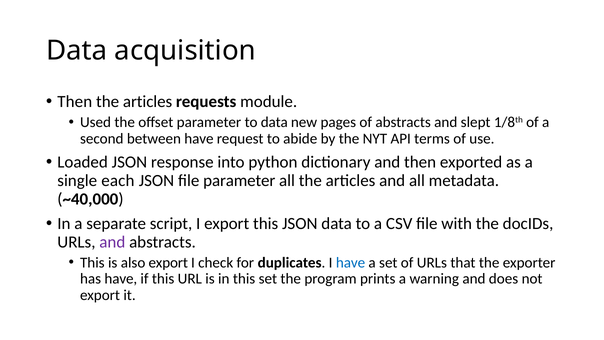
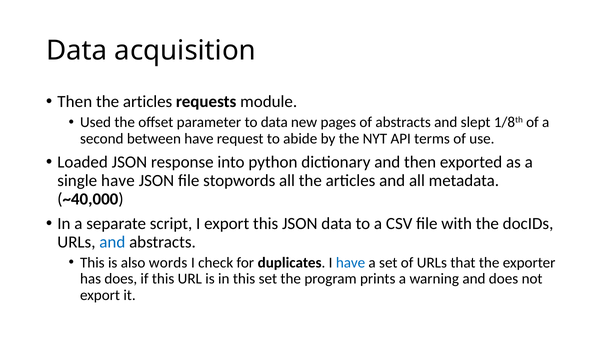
single each: each -> have
file parameter: parameter -> stopwords
and at (112, 242) colour: purple -> blue
also export: export -> words
has have: have -> does
